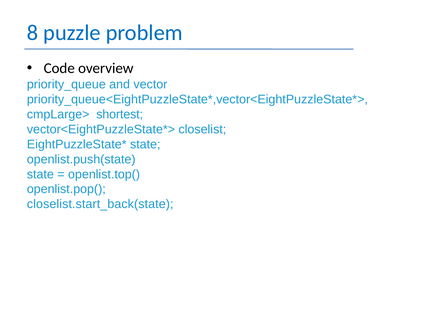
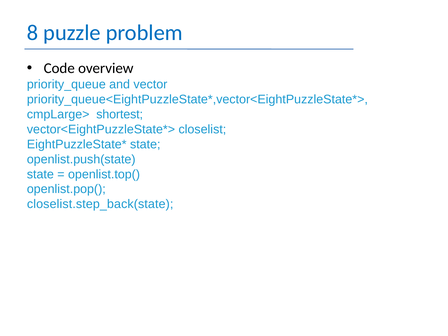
closelist.start_back(state: closelist.start_back(state -> closelist.step_back(state
